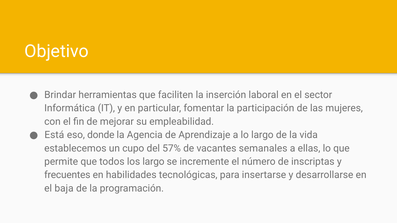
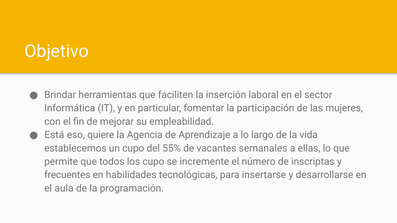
donde: donde -> quiere
57%: 57% -> 55%
los largo: largo -> cupo
baja: baja -> aula
